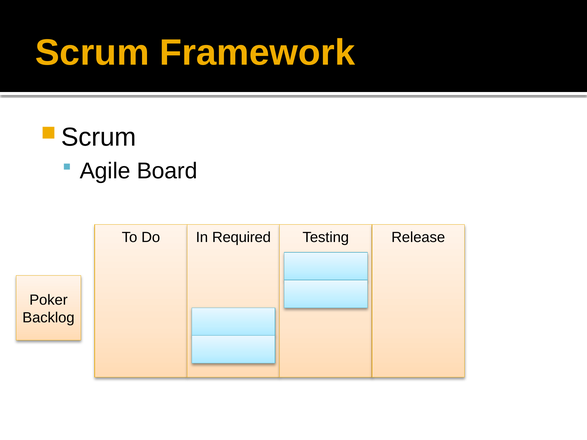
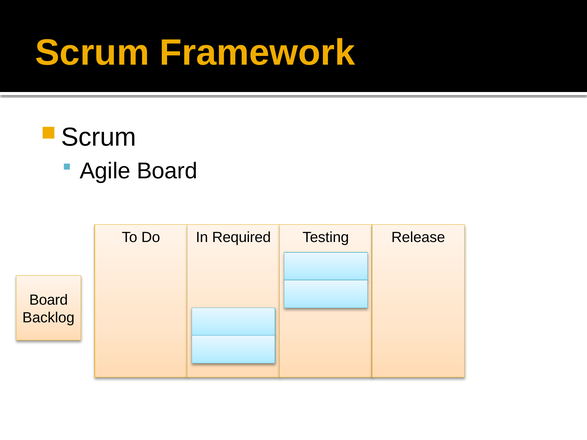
Poker at (48, 300): Poker -> Board
